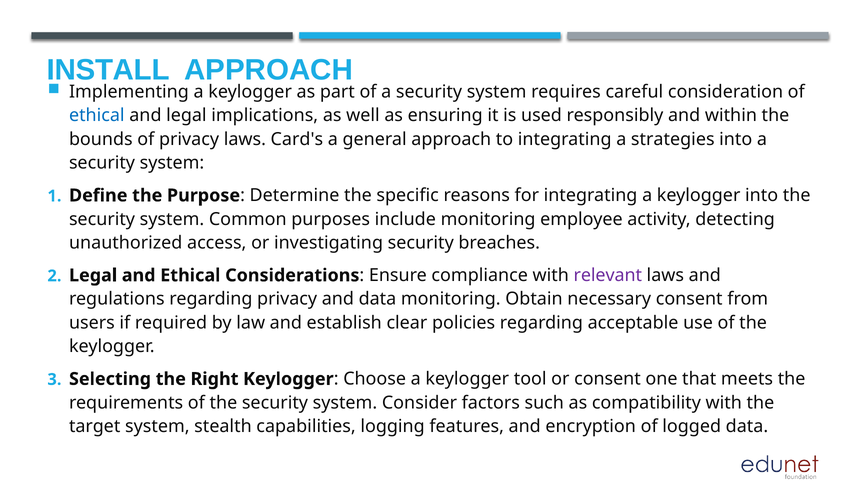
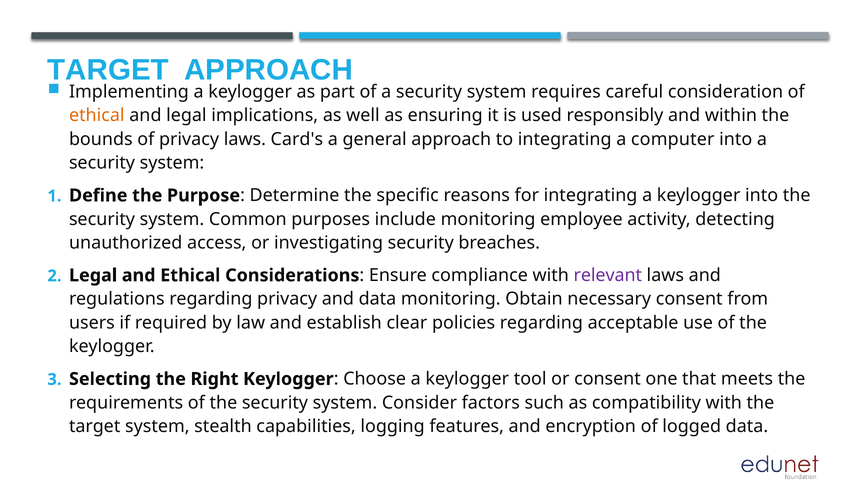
INSTALL at (108, 70): INSTALL -> TARGET
ethical at (97, 115) colour: blue -> orange
strategies: strategies -> computer
